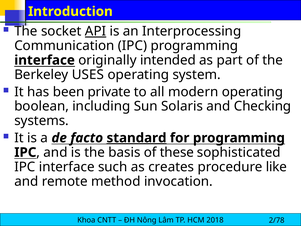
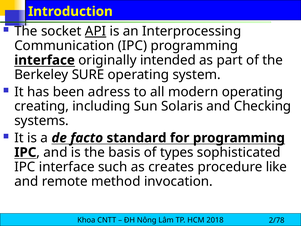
USES: USES -> SURE
private: private -> adress
boolean: boolean -> creating
standard underline: present -> none
these: these -> types
